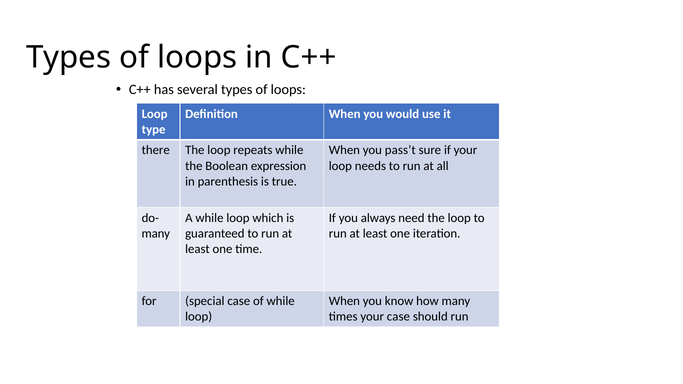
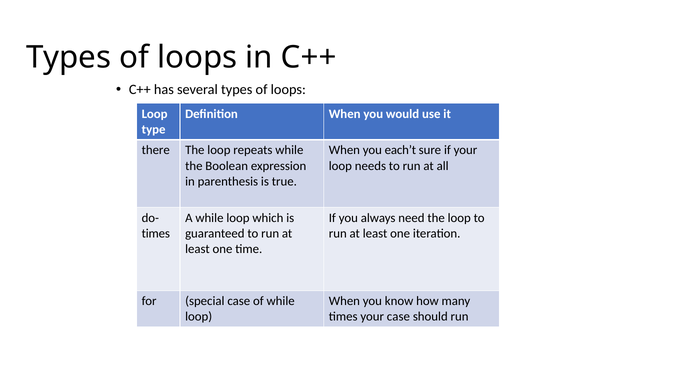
pass’t: pass’t -> each’t
many at (156, 234): many -> times
